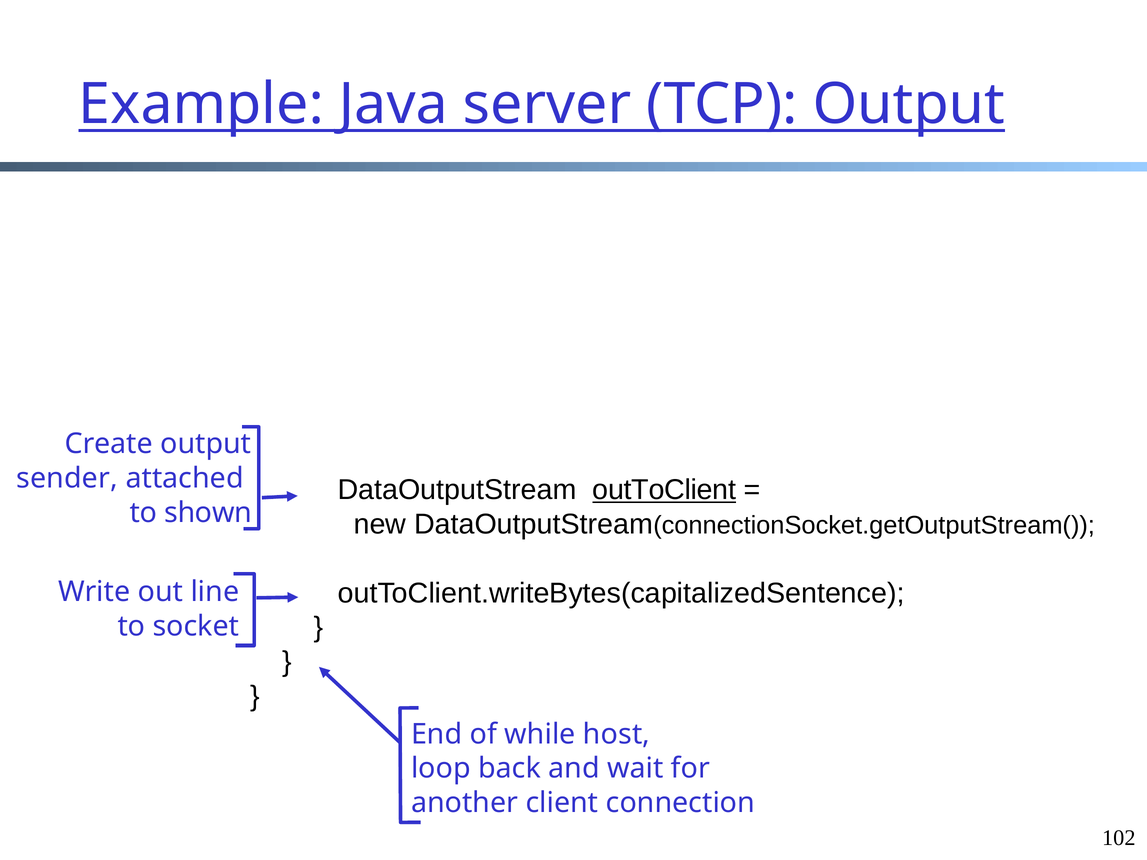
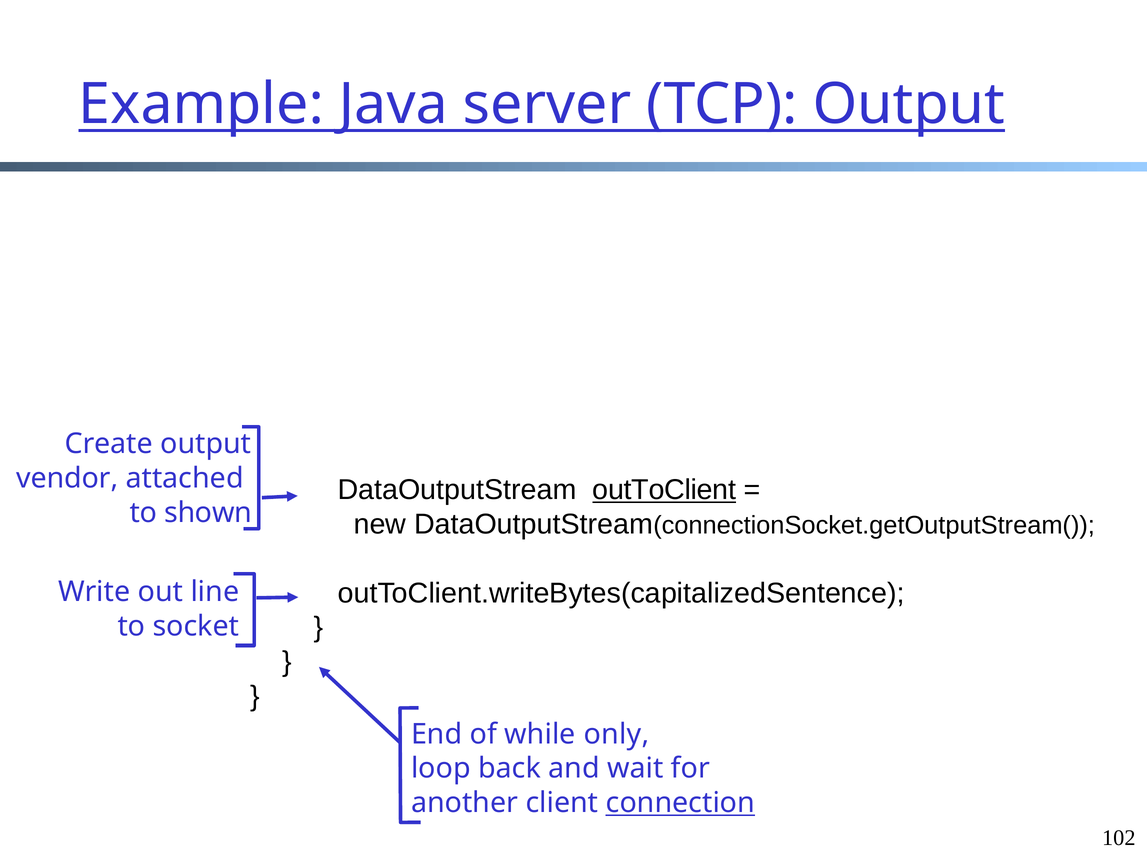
sender: sender -> vendor
host: host -> only
connection underline: none -> present
